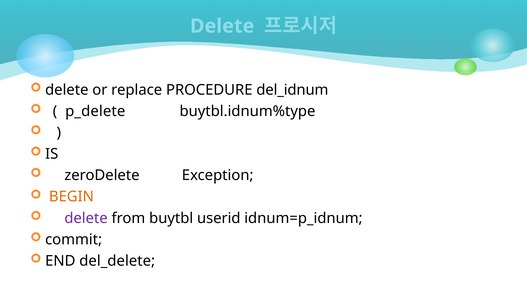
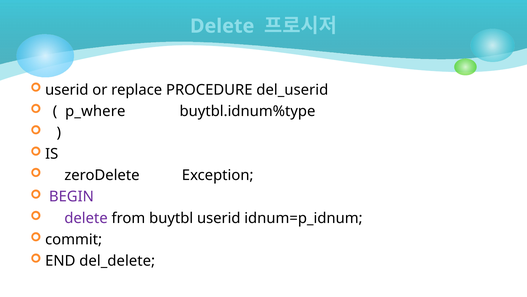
delete at (67, 90): delete -> userid
del_idnum: del_idnum -> del_userid
p_delete: p_delete -> p_where
BEGIN colour: orange -> purple
